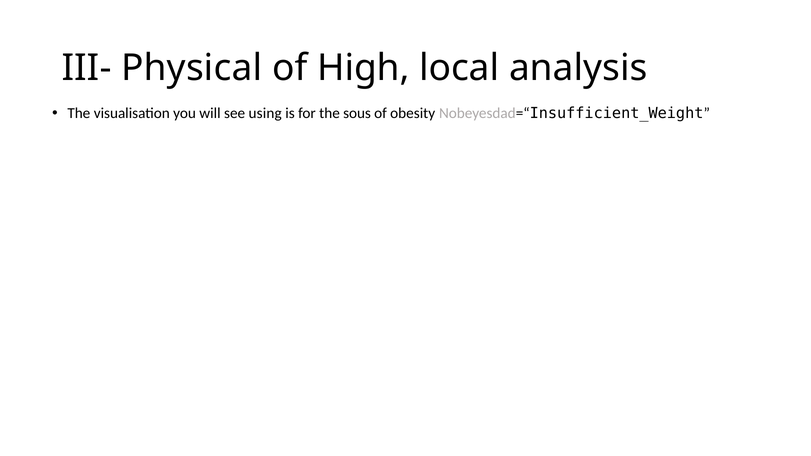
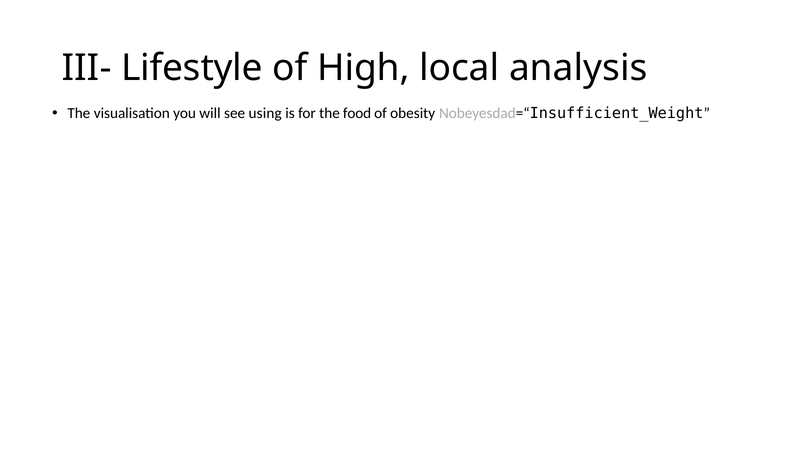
Physical: Physical -> Lifestyle
sous: sous -> food
